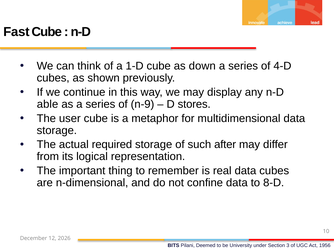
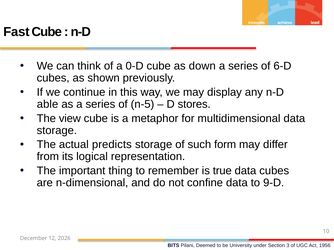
1-D: 1-D -> 0-D
4-D: 4-D -> 6-D
n-9: n-9 -> n-5
user: user -> view
required: required -> predicts
after: after -> form
real: real -> true
8-D: 8-D -> 9-D
